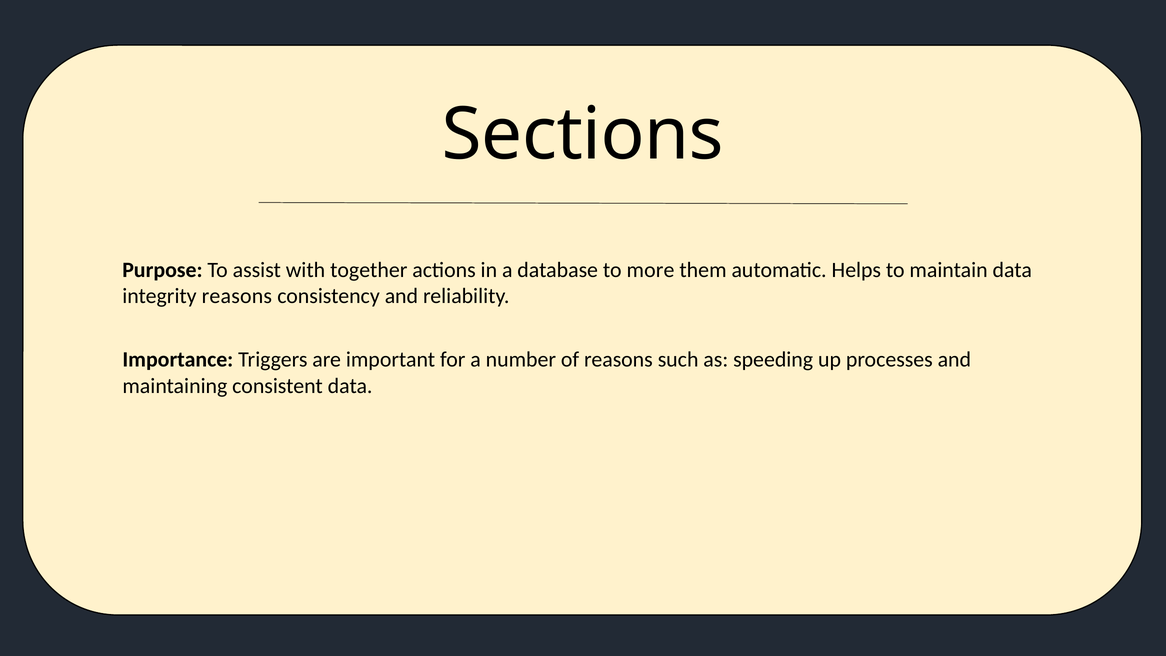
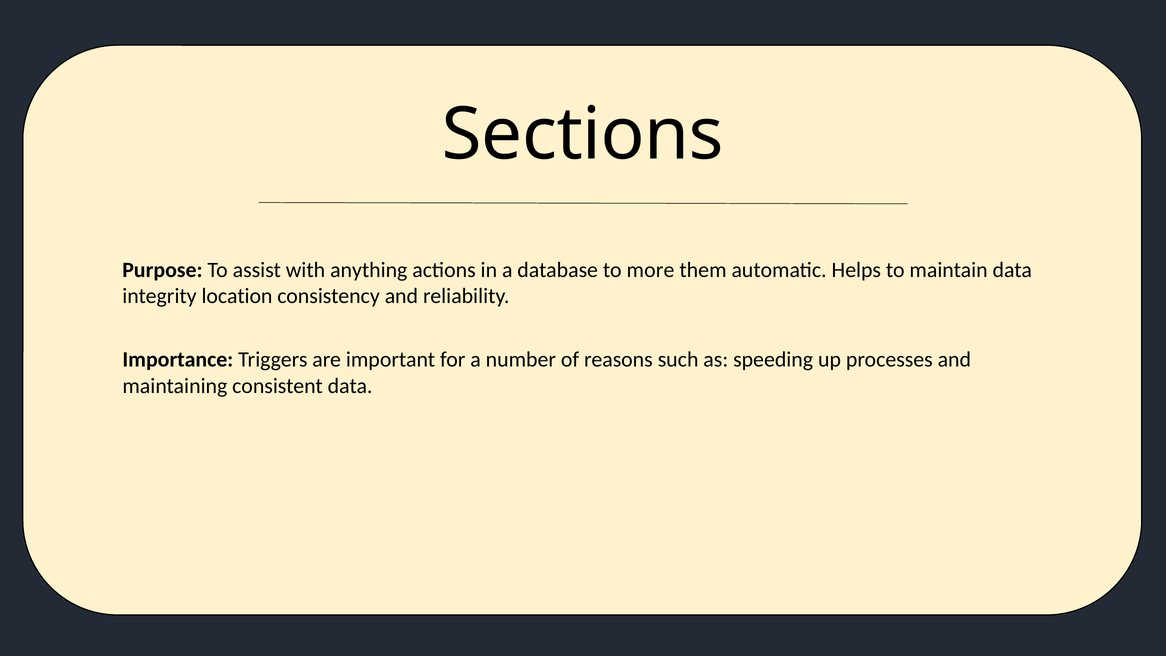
together: together -> anything
integrity reasons: reasons -> location
